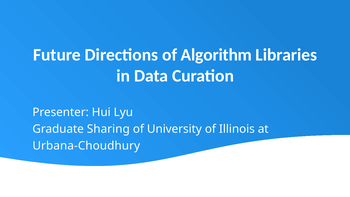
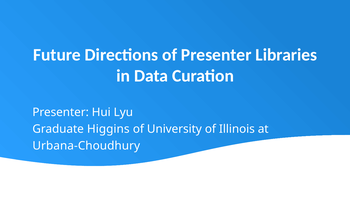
of Algorithm: Algorithm -> Presenter
Sharing: Sharing -> Higgins
